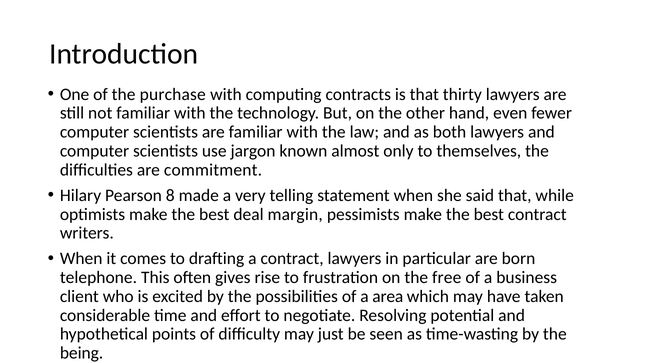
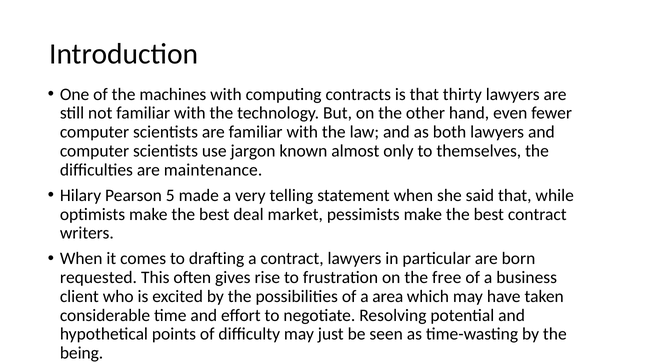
purchase: purchase -> machines
commitment: commitment -> maintenance
8: 8 -> 5
margin: margin -> market
telephone: telephone -> requested
